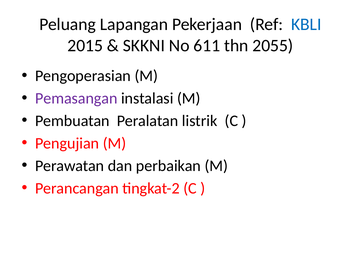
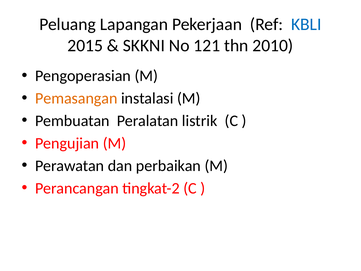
611: 611 -> 121
2055: 2055 -> 2010
Pemasangan colour: purple -> orange
